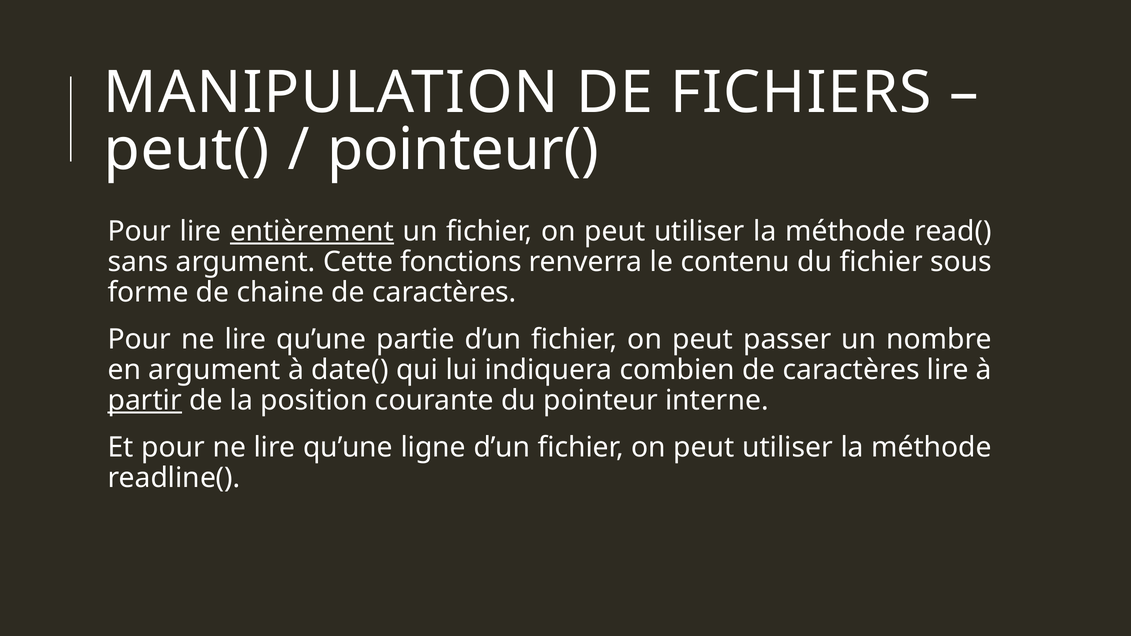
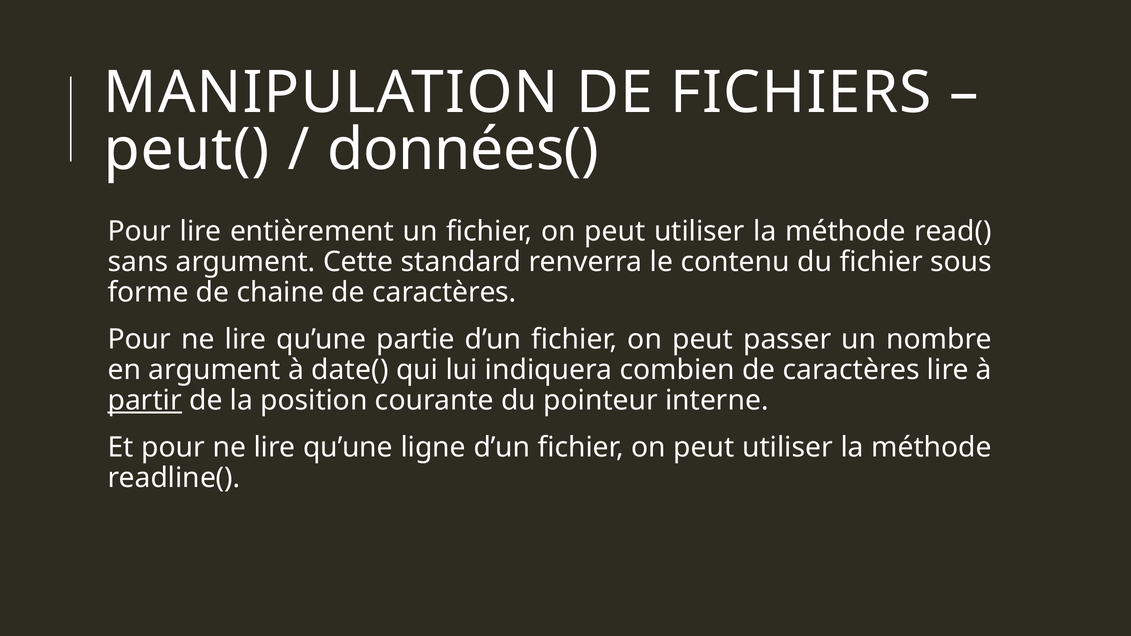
pointeur(: pointeur( -> données(
entièrement underline: present -> none
fonctions: fonctions -> standard
